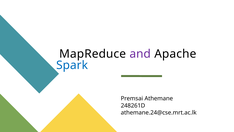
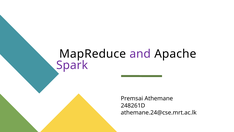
Spark colour: blue -> purple
